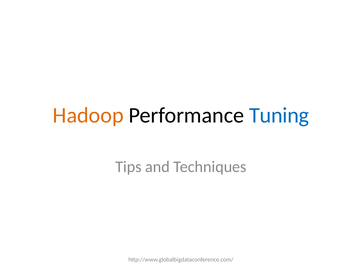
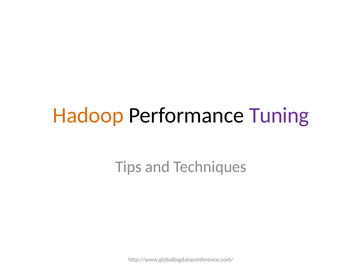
Tuning colour: blue -> purple
